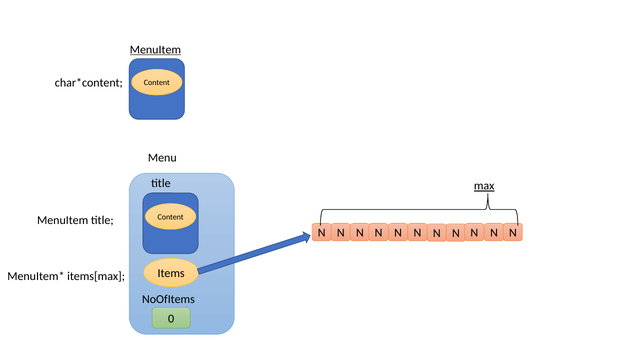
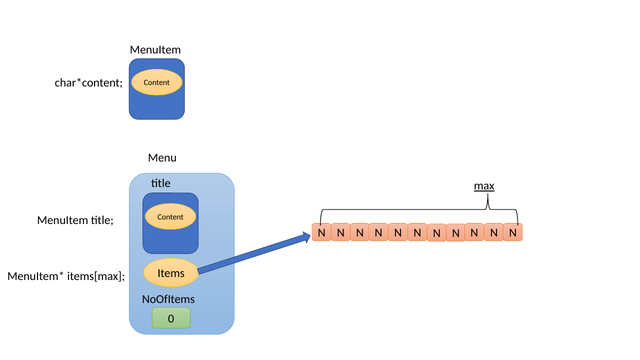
MenuItem at (155, 50) underline: present -> none
